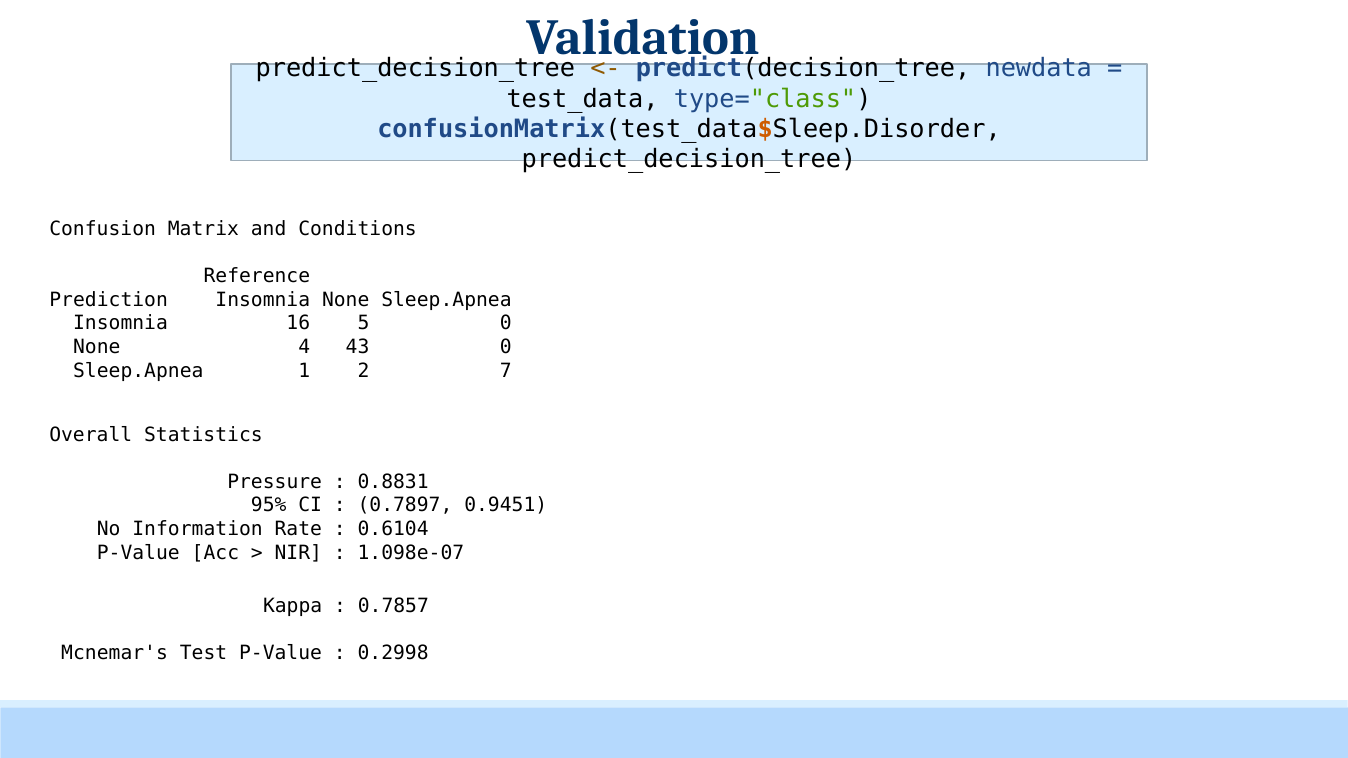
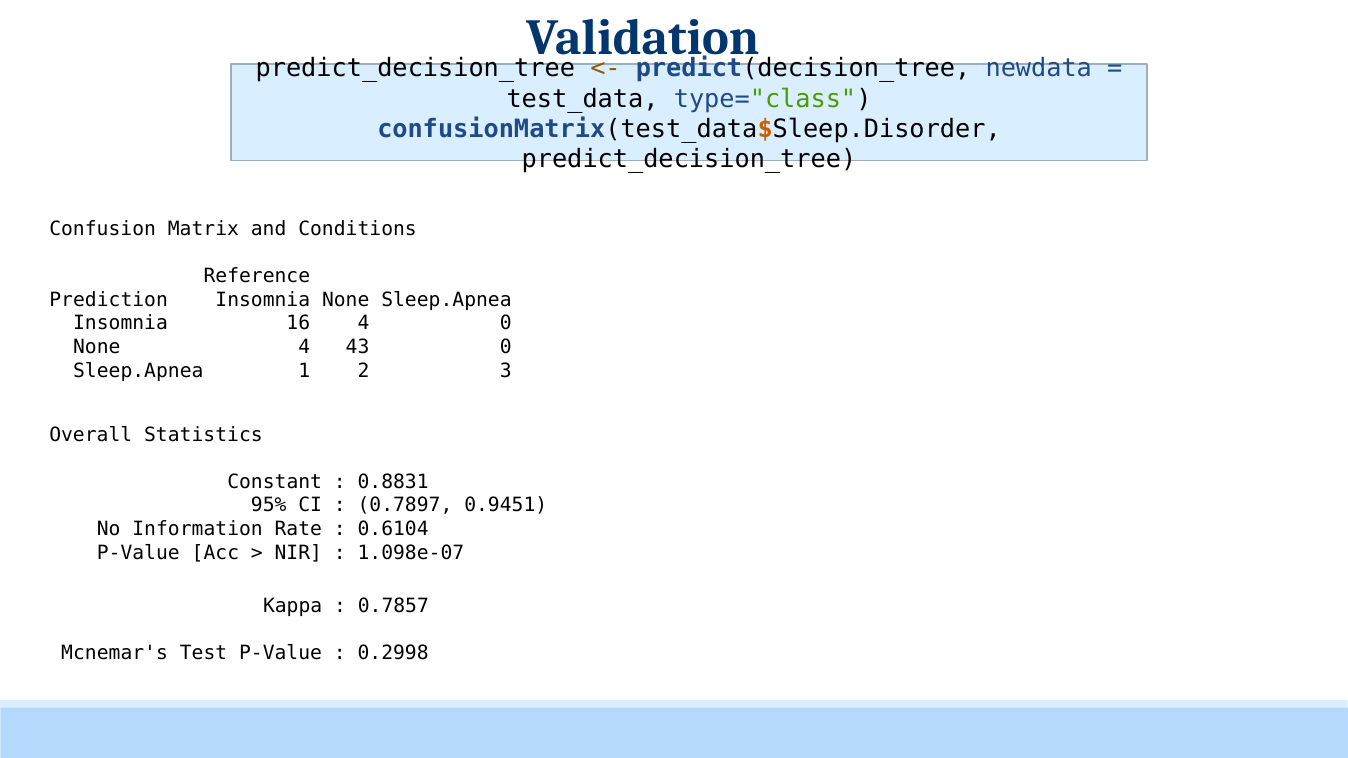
16 5: 5 -> 4
7: 7 -> 3
Pressure: Pressure -> Constant
